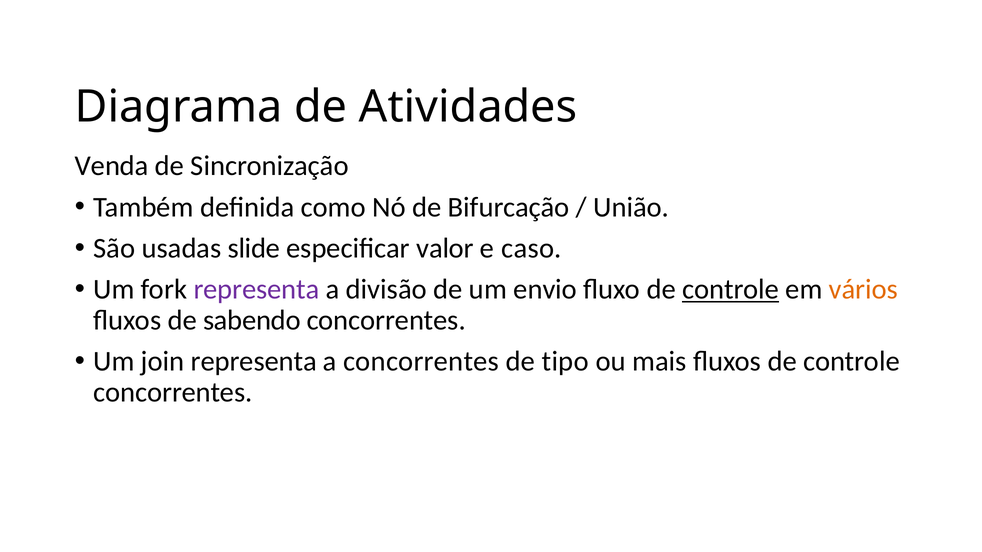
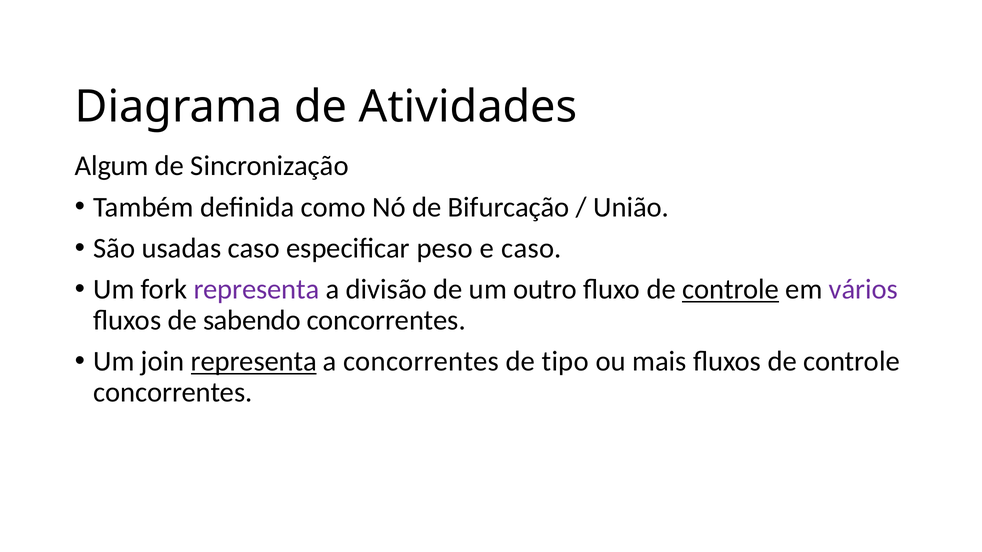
Venda: Venda -> Algum
usadas slide: slide -> caso
valor: valor -> peso
envio: envio -> outro
vários colour: orange -> purple
representa at (254, 362) underline: none -> present
